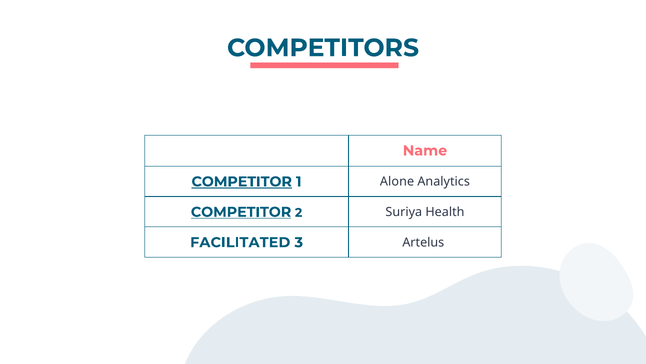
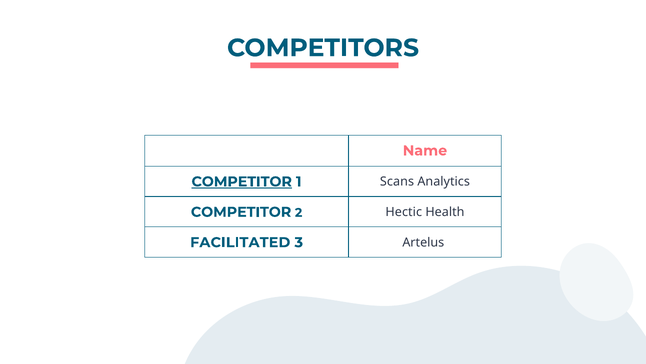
Alone: Alone -> Scans
COMPETITOR at (241, 212) underline: present -> none
Suriya: Suriya -> Hectic
